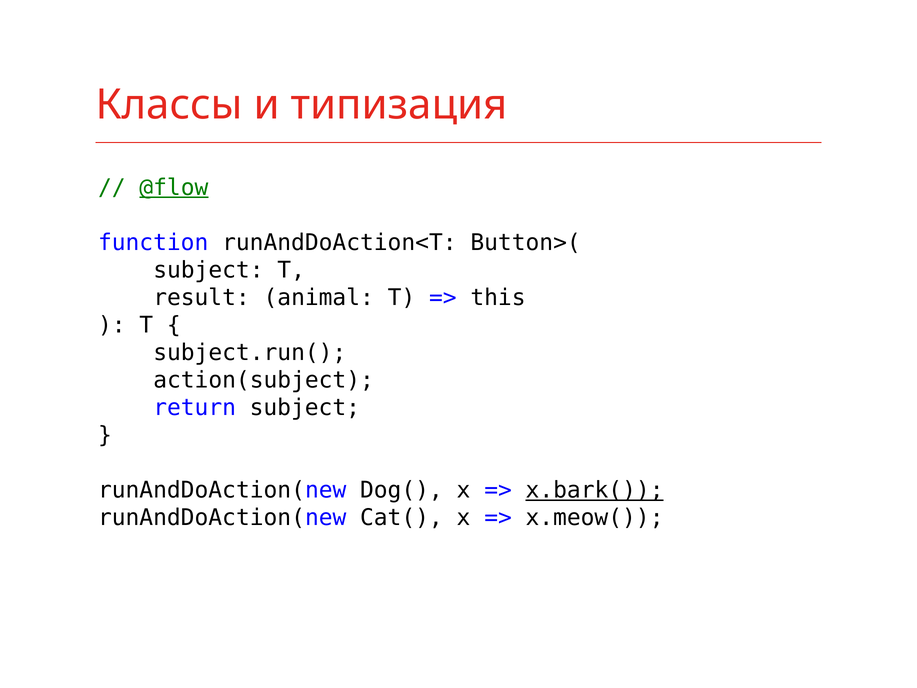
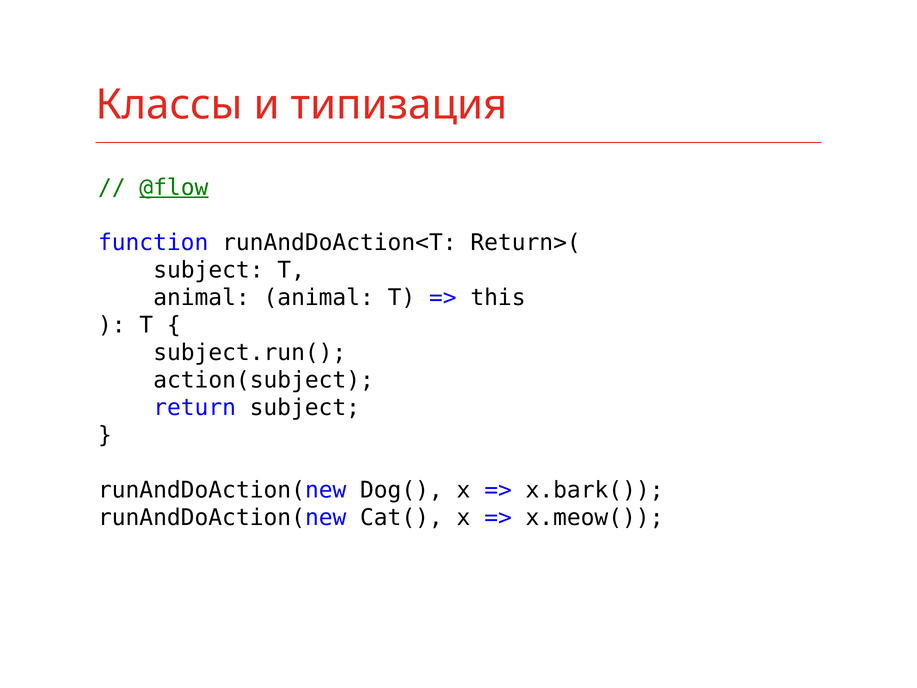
Button>(: Button>( -> Return>(
result at (201, 297): result -> animal
x.bark( underline: present -> none
